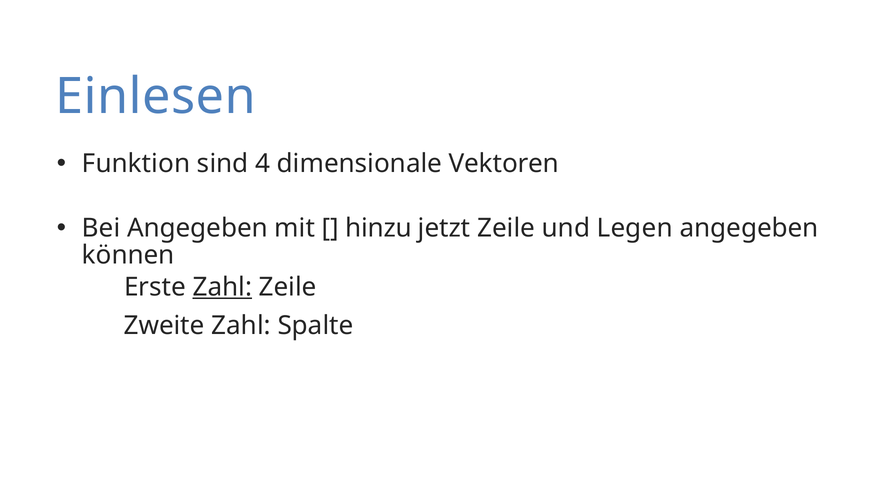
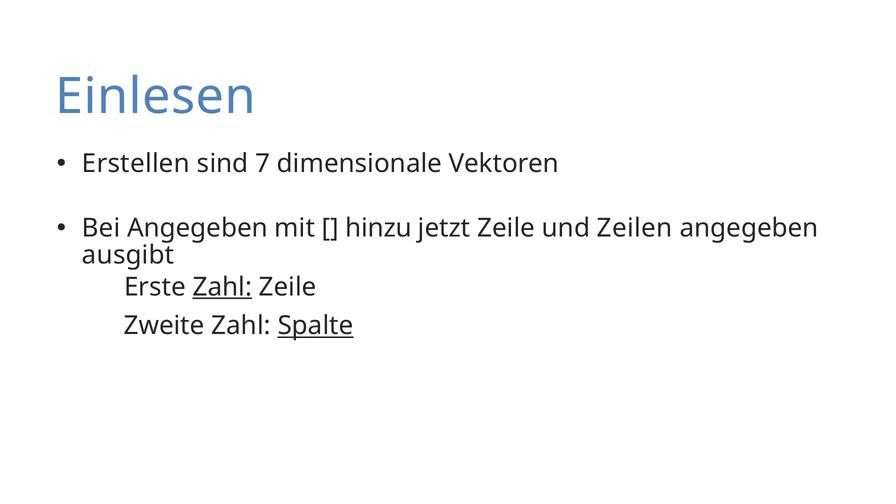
Funktion: Funktion -> Erstellen
4: 4 -> 7
Legen: Legen -> Zeilen
können: können -> ausgibt
Spalte underline: none -> present
